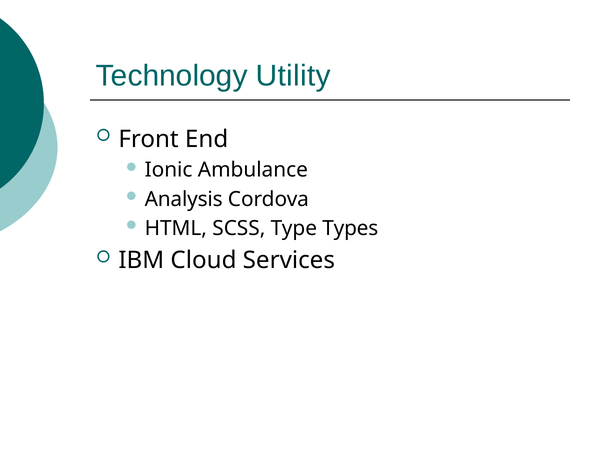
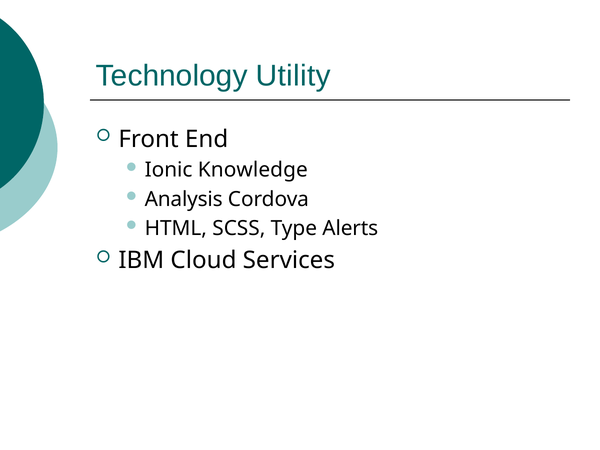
Ambulance: Ambulance -> Knowledge
Types: Types -> Alerts
